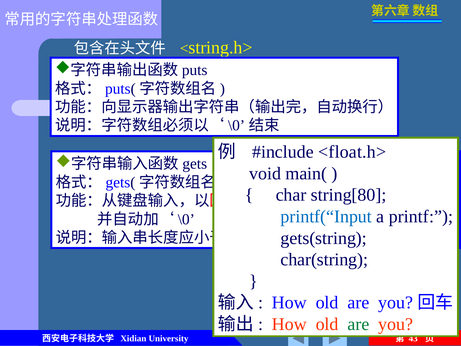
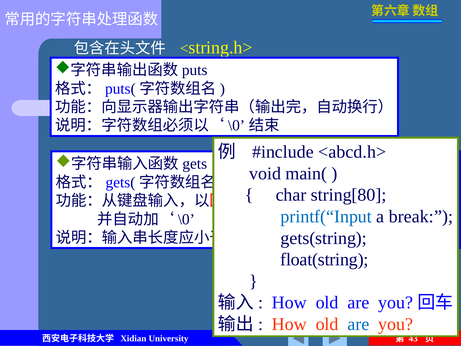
<float.h>: <float.h> -> <abcd.h>
printf: printf -> break
char(string: char(string -> float(string
are at (358, 324) colour: green -> blue
